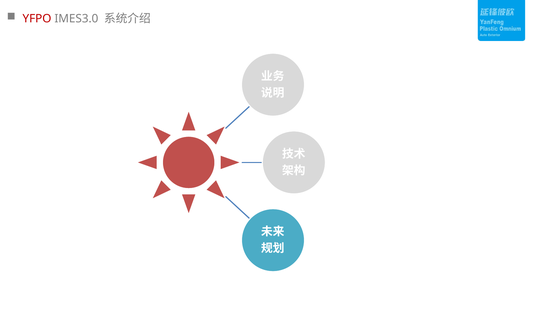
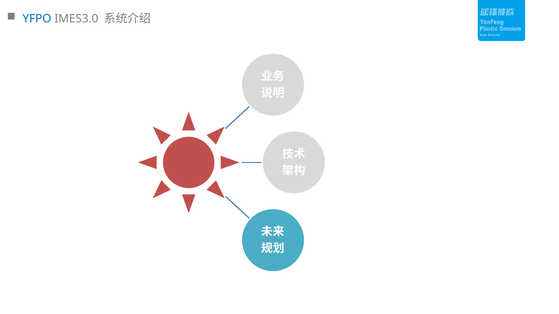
YFPO colour: red -> blue
